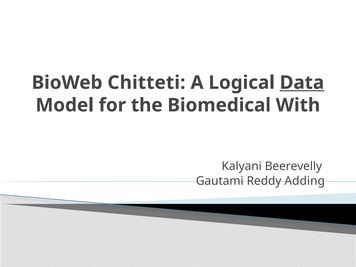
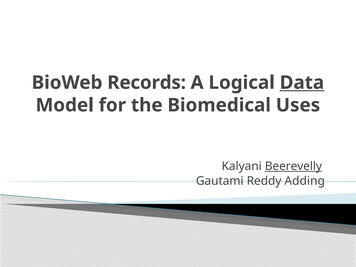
Chitteti: Chitteti -> Records
With: With -> Uses
Beerevelly underline: none -> present
